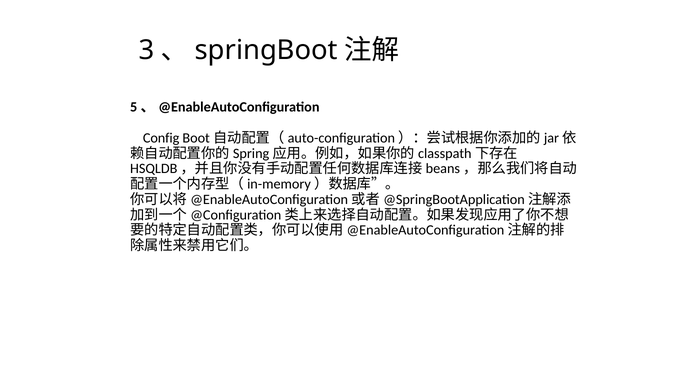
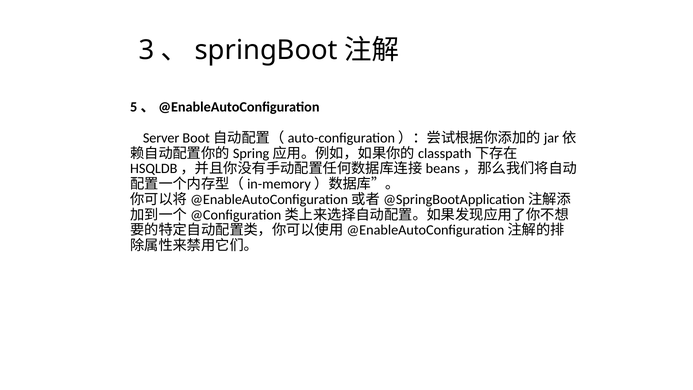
Config: Config -> Server
